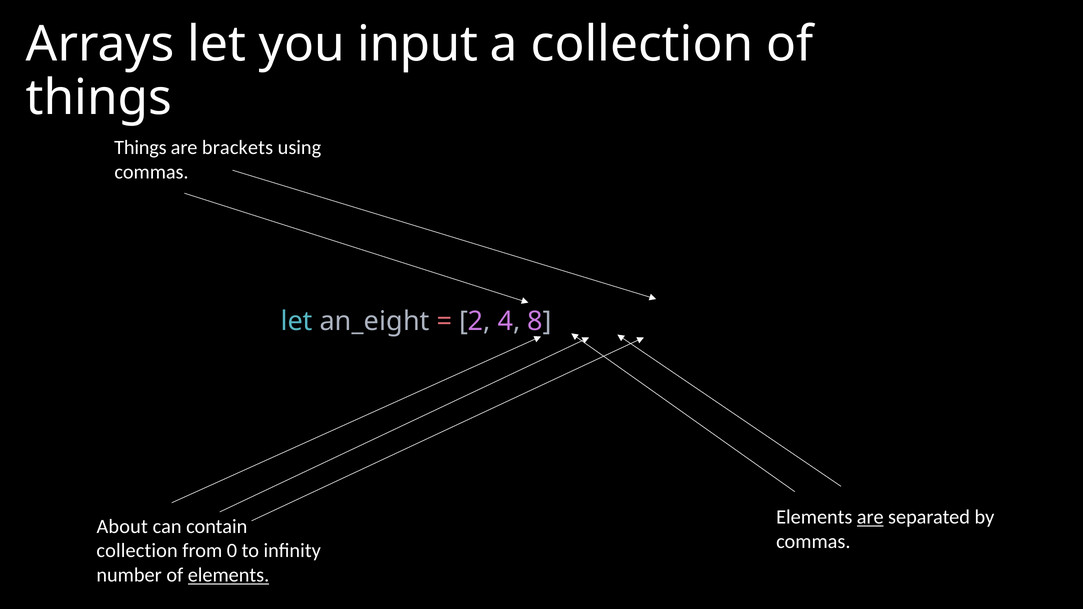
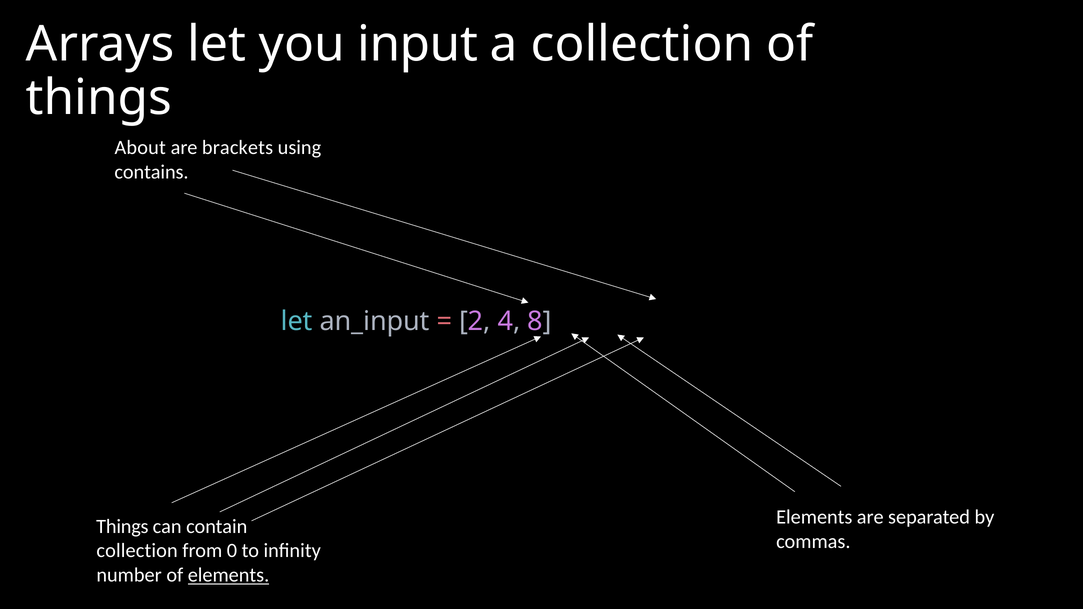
Things at (140, 148): Things -> About
commas at (152, 172): commas -> contains
an_eight: an_eight -> an_input
are at (870, 517) underline: present -> none
About at (122, 527): About -> Things
